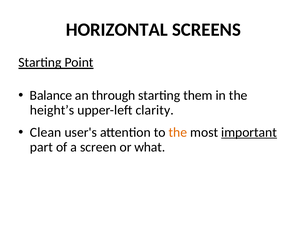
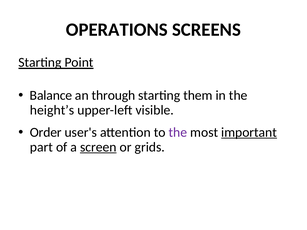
HORIZONTAL: HORIZONTAL -> OPERATIONS
clarity: clarity -> visible
Clean: Clean -> Order
the at (178, 132) colour: orange -> purple
screen underline: none -> present
what: what -> grids
